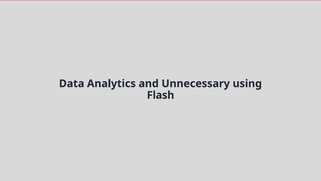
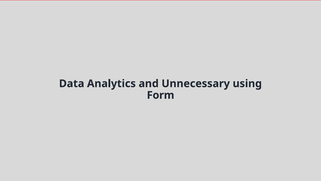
Flash: Flash -> Form
